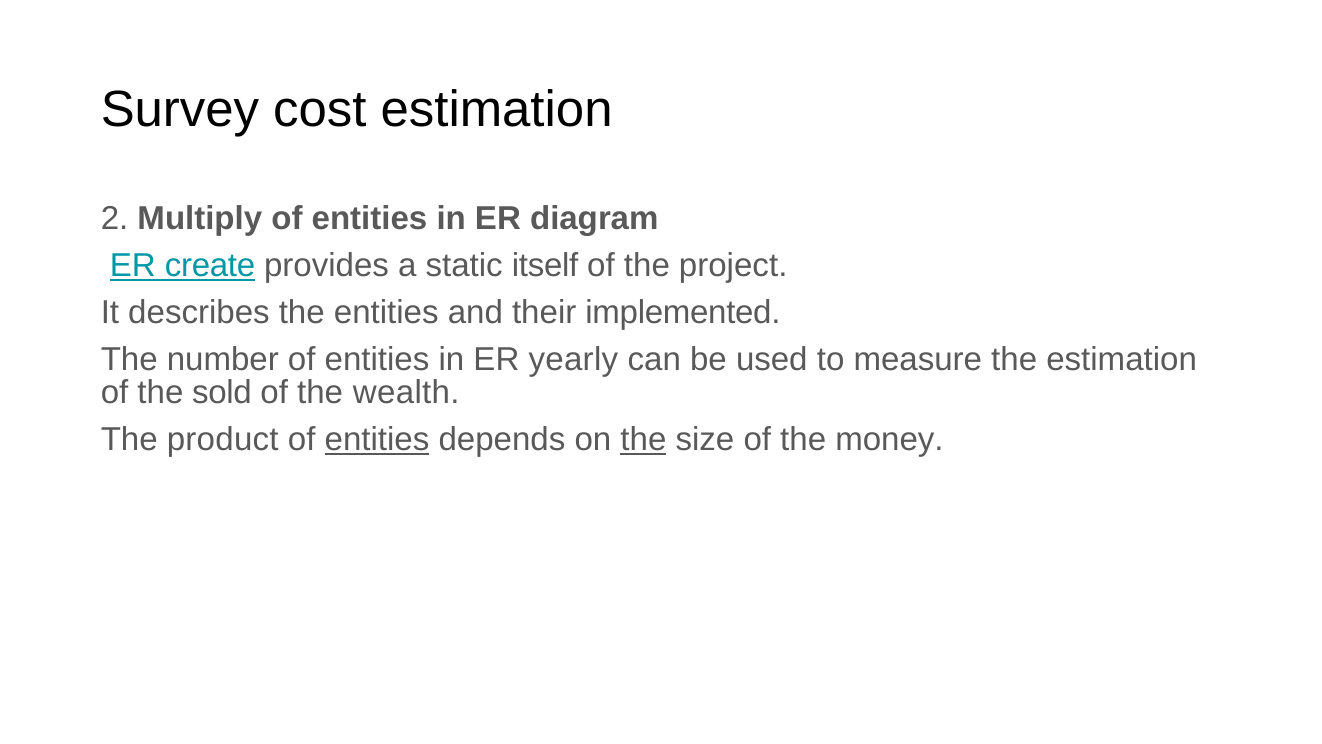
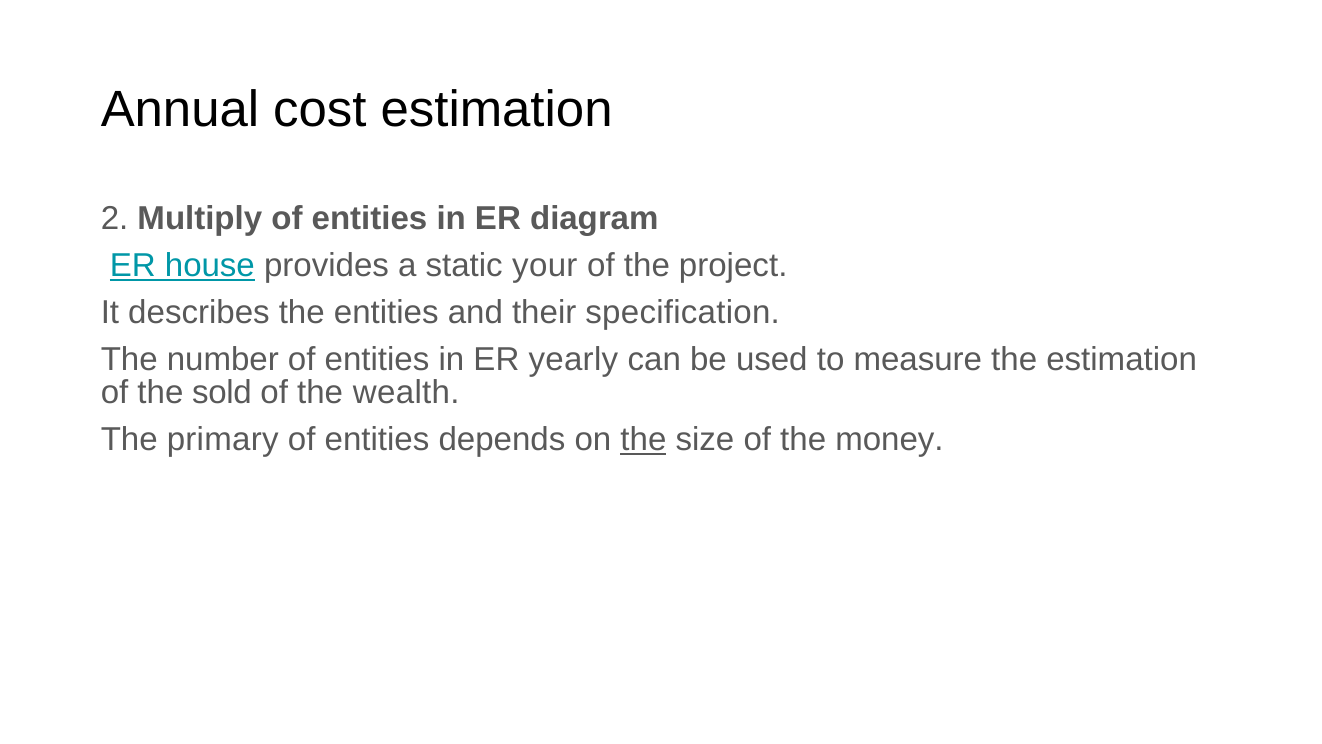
Survey: Survey -> Annual
create: create -> house
itself: itself -> your
implemented: implemented -> specification
product: product -> primary
entities at (377, 440) underline: present -> none
